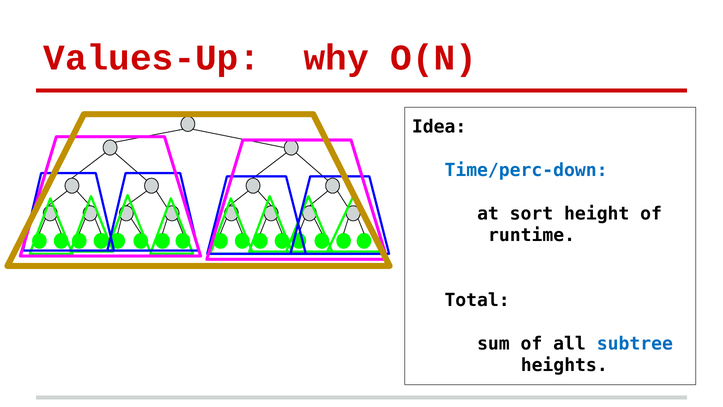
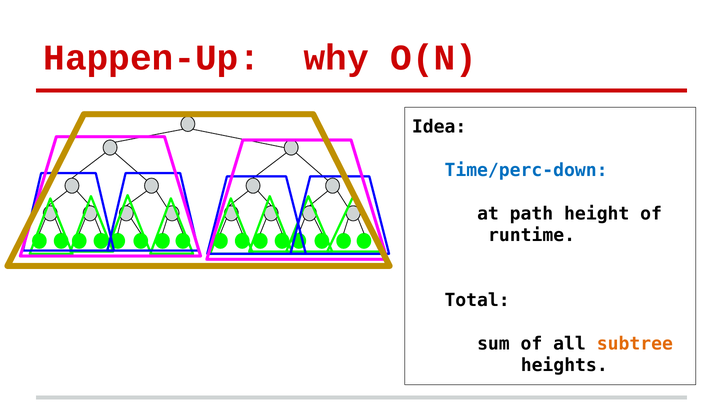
Values-Up: Values-Up -> Happen-Up
sort: sort -> path
subtree colour: blue -> orange
